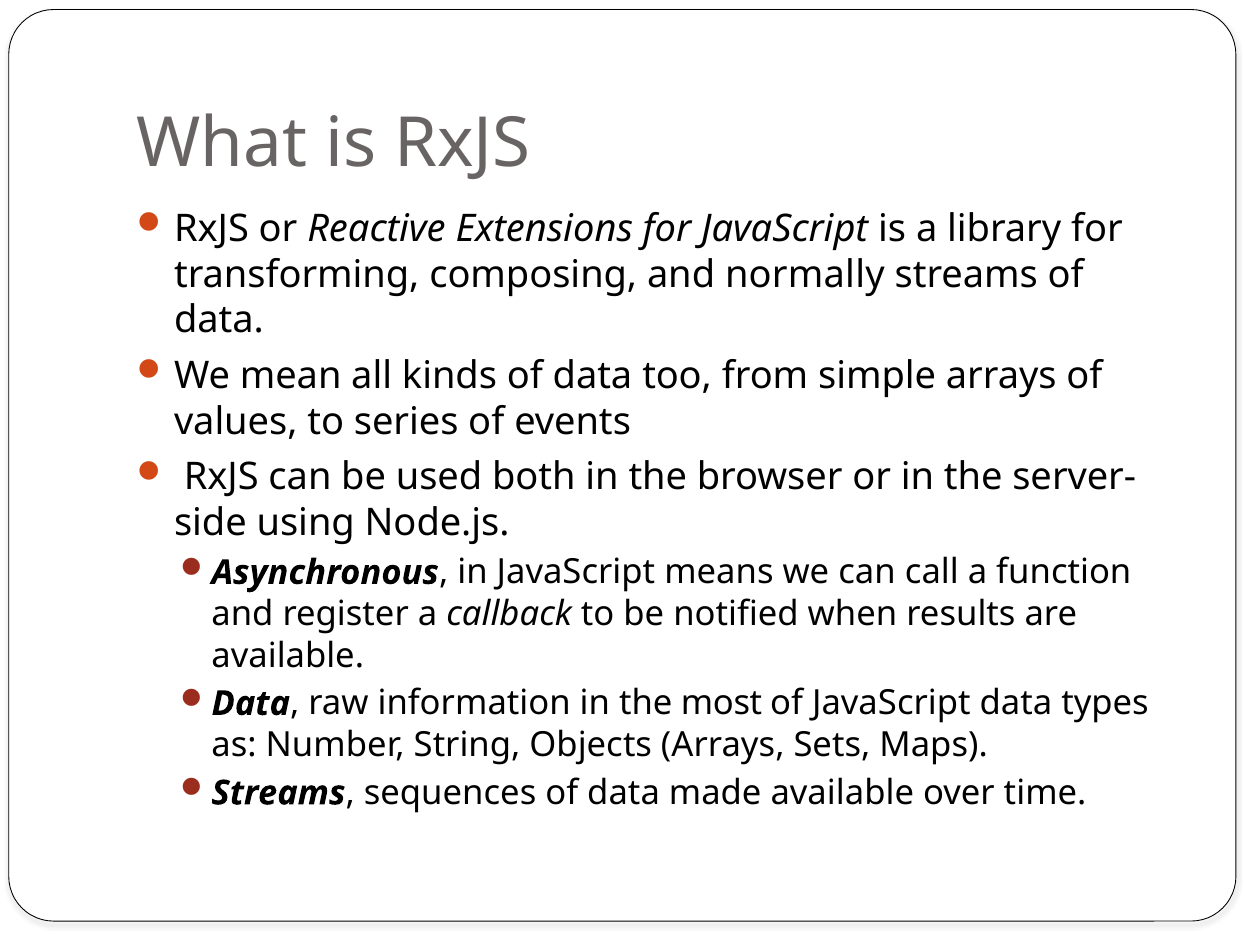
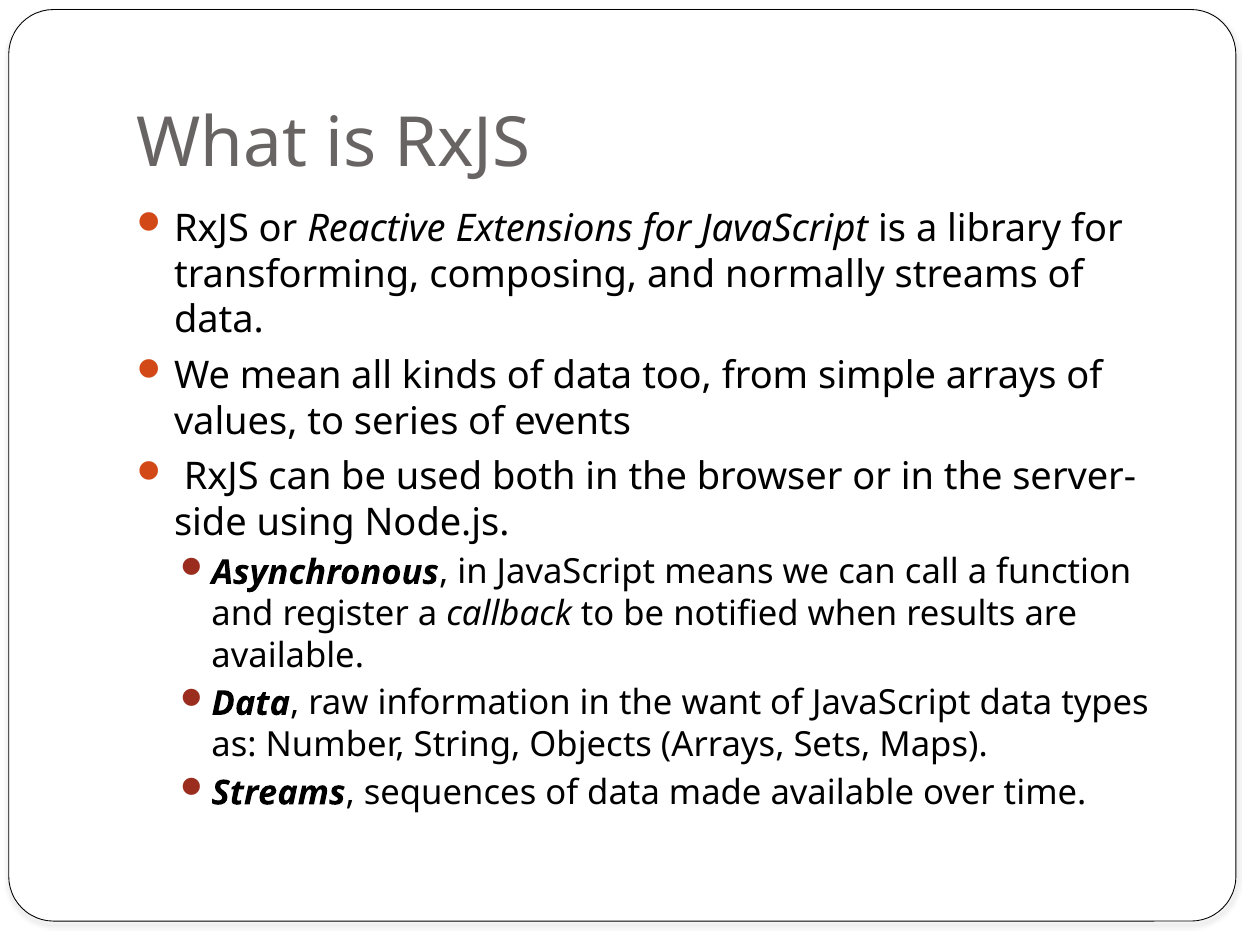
most: most -> want
